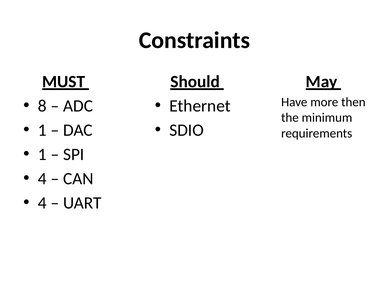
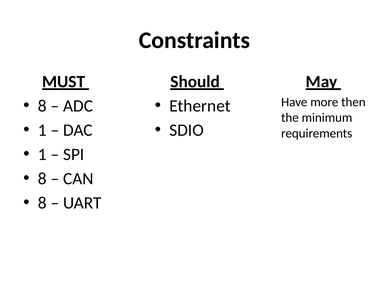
4 at (42, 178): 4 -> 8
4 at (42, 203): 4 -> 8
